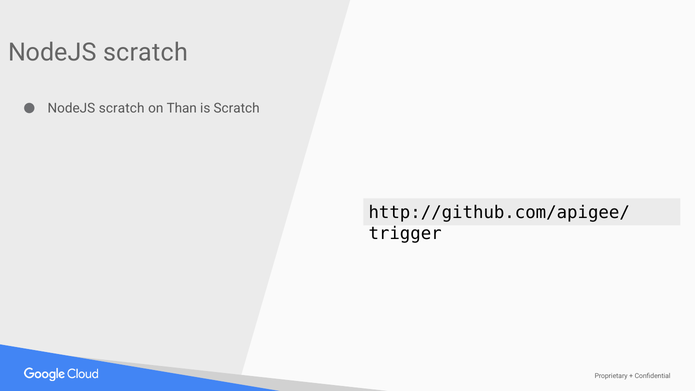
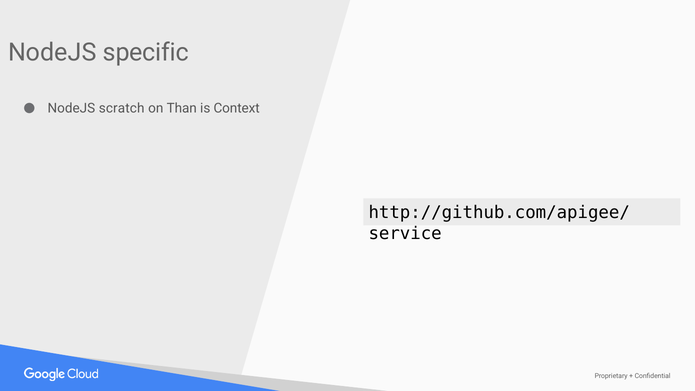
scratch at (146, 53): scratch -> specific
is Scratch: Scratch -> Context
trigger: trigger -> service
